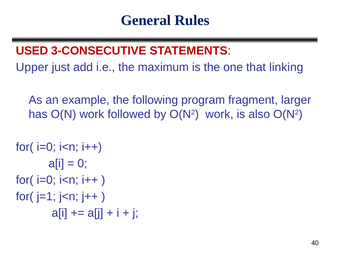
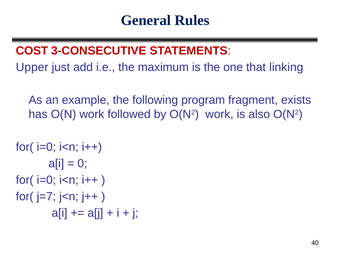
USED: USED -> COST
larger: larger -> exists
j=1: j=1 -> j=7
